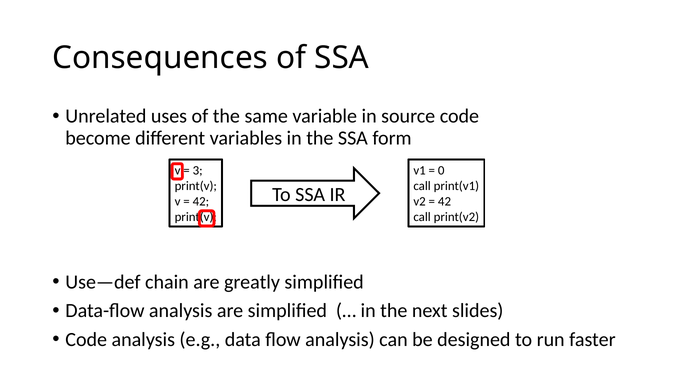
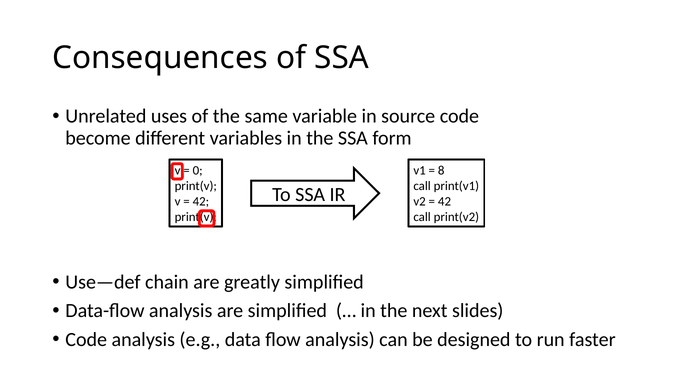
3: 3 -> 0
0: 0 -> 8
